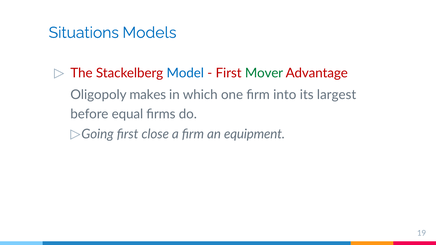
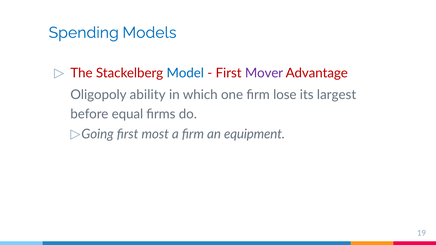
Situations: Situations -> Spending
Mover colour: green -> purple
makes: makes -> ability
into: into -> lose
close: close -> most
